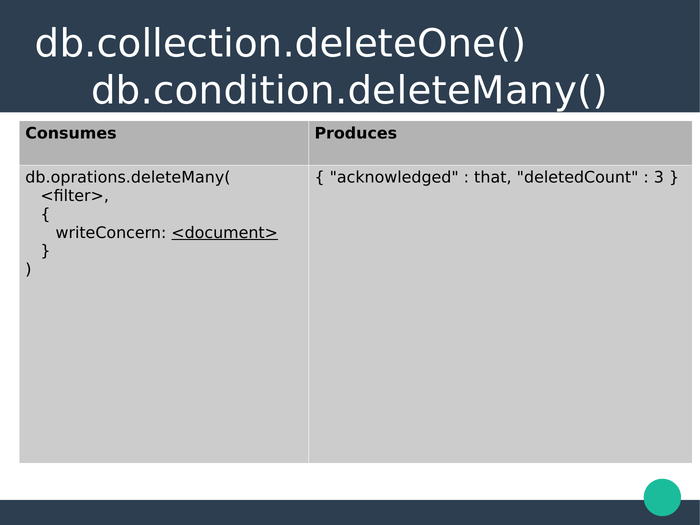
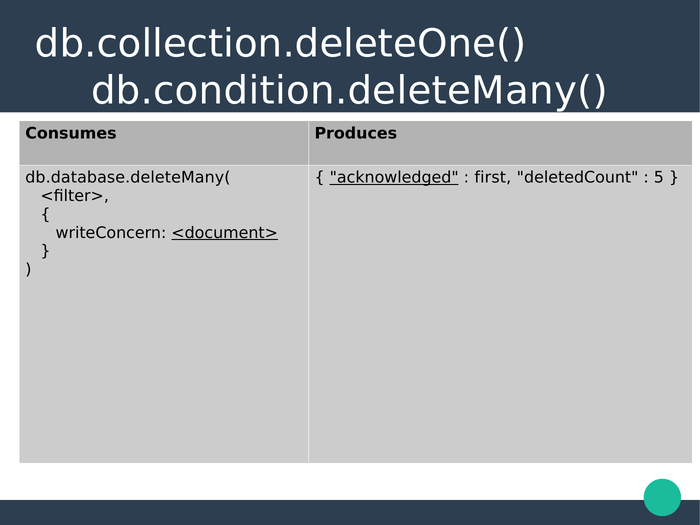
db.oprations.deleteMany(: db.oprations.deleteMany( -> db.database.deleteMany(
acknowledged underline: none -> present
that: that -> first
3: 3 -> 5
